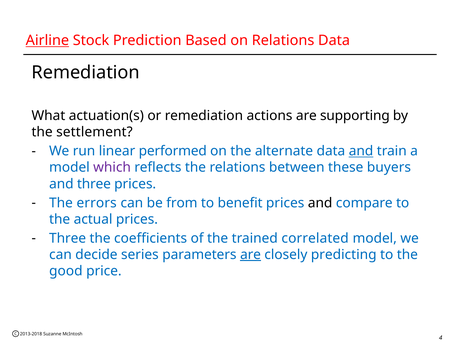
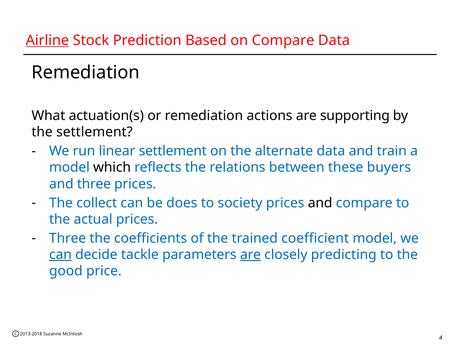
on Relations: Relations -> Compare
linear performed: performed -> settlement
and at (361, 151) underline: present -> none
which colour: purple -> black
errors: errors -> collect
from: from -> does
benefit: benefit -> society
correlated: correlated -> coefficient
can at (60, 255) underline: none -> present
series: series -> tackle
